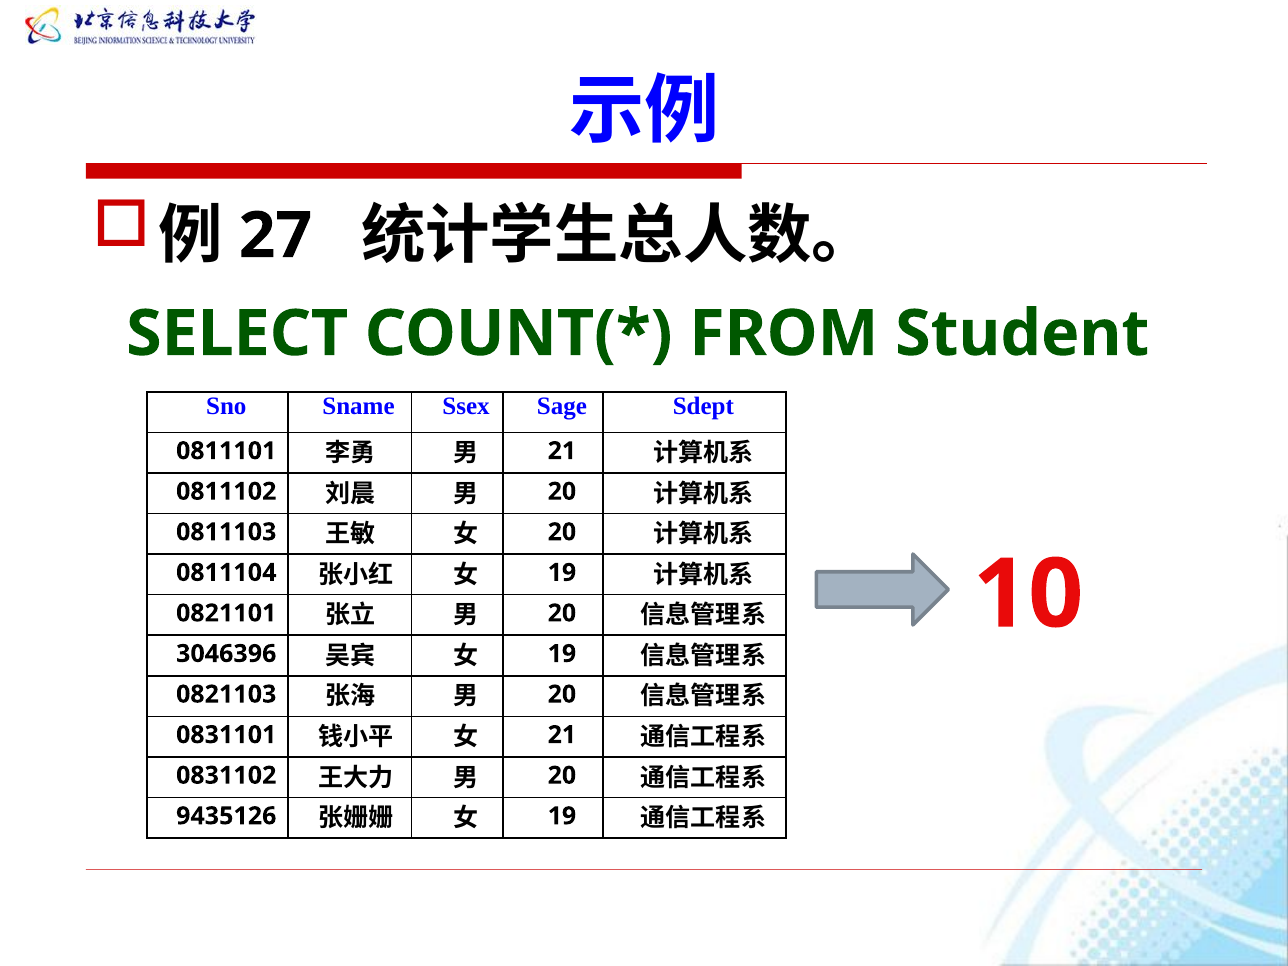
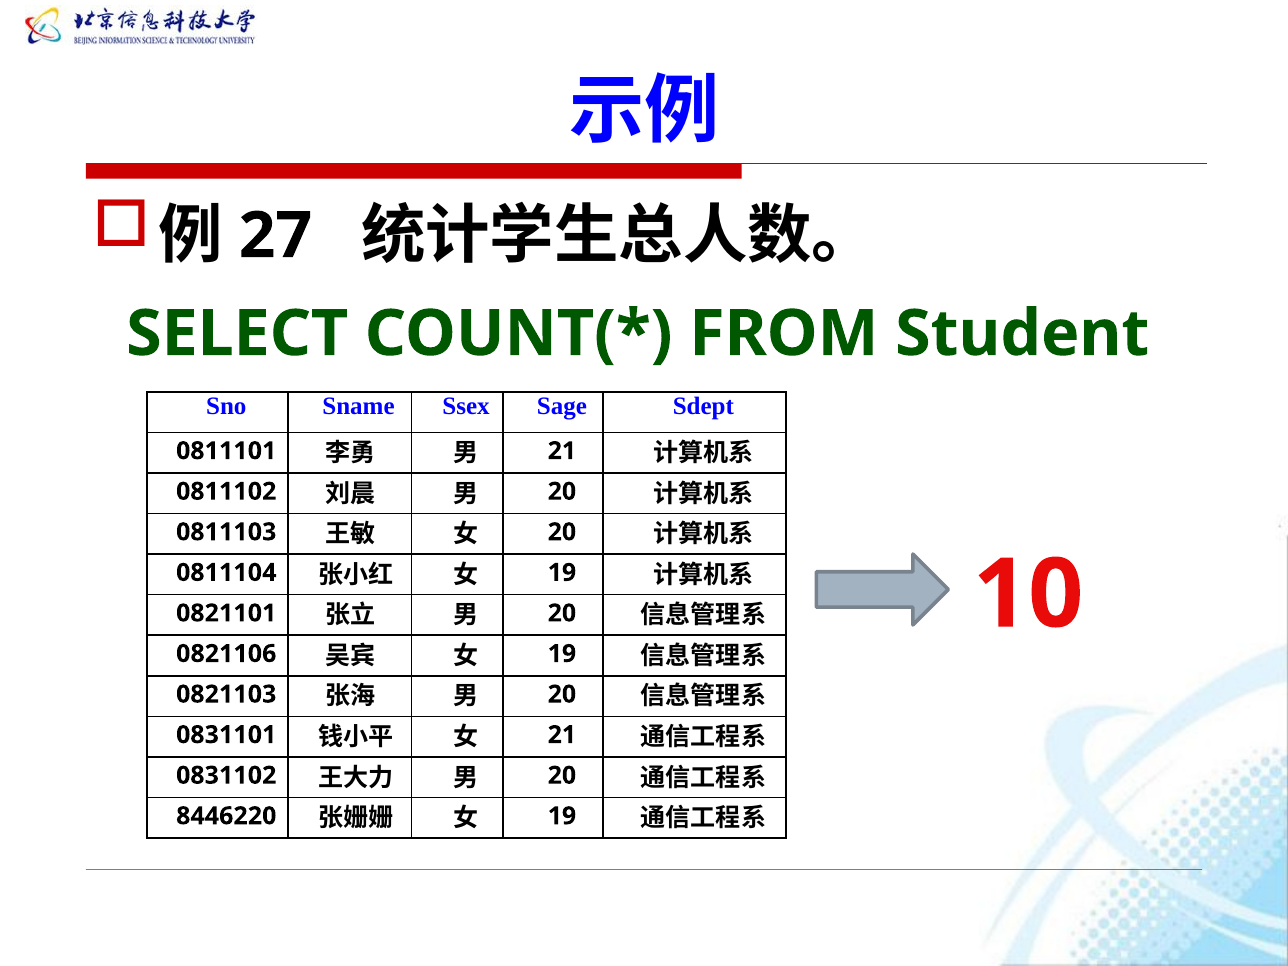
3046396: 3046396 -> 0821106
9435126: 9435126 -> 8446220
